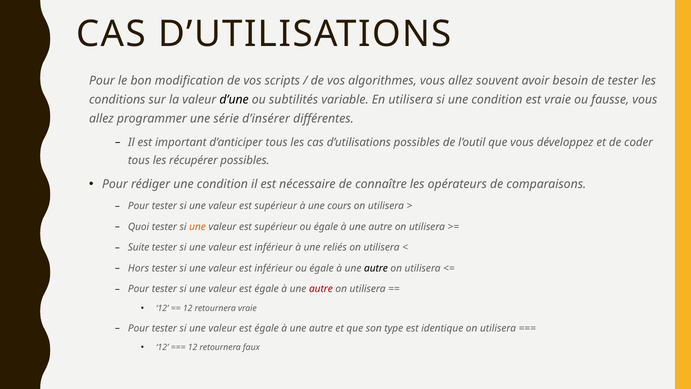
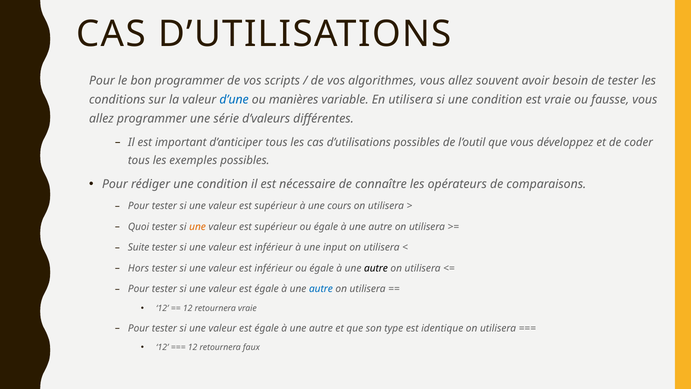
bon modification: modification -> programmer
d’une colour: black -> blue
subtilités: subtilités -> manières
d’insérer: d’insérer -> d’valeurs
récupérer: récupérer -> exemples
reliés: reliés -> input
autre at (321, 289) colour: red -> blue
